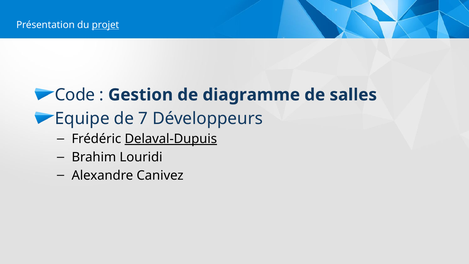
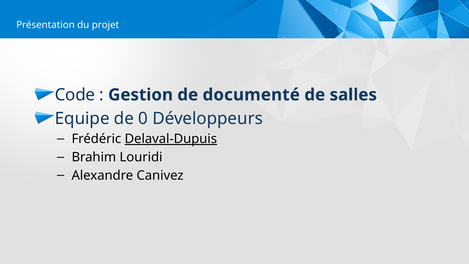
projet underline: present -> none
diagramme: diagramme -> documenté
7: 7 -> 0
